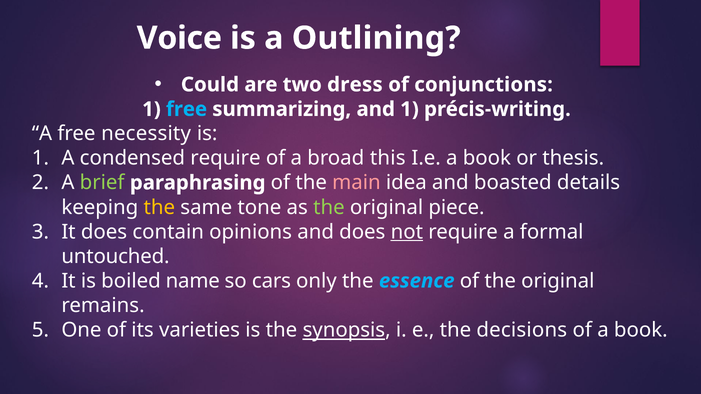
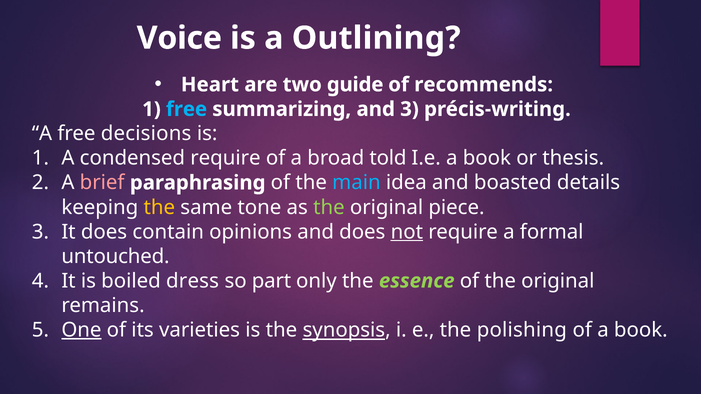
Could: Could -> Heart
dress: dress -> guide
conjunctions: conjunctions -> recommends
and 1: 1 -> 3
necessity: necessity -> decisions
this: this -> told
brief colour: light green -> pink
main colour: pink -> light blue
name: name -> dress
cars: cars -> part
essence colour: light blue -> light green
One underline: none -> present
decisions: decisions -> polishing
